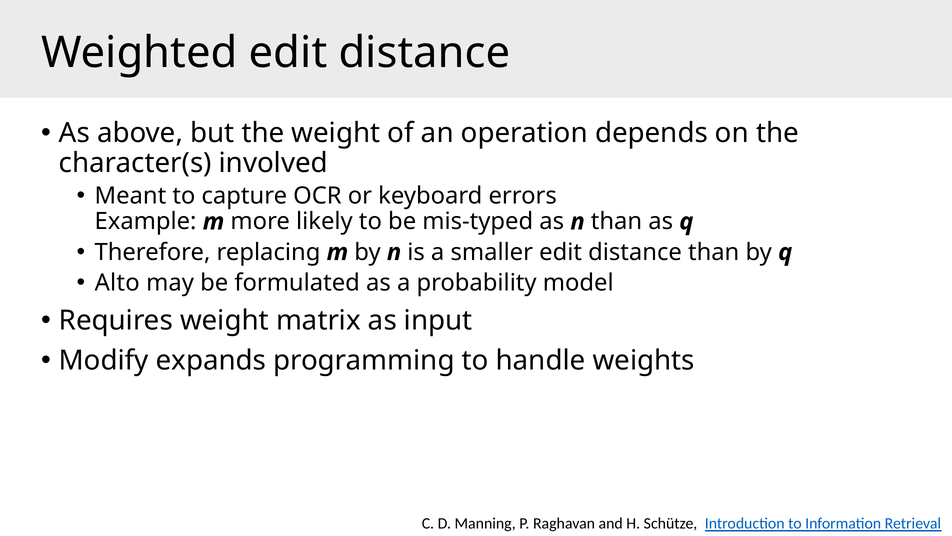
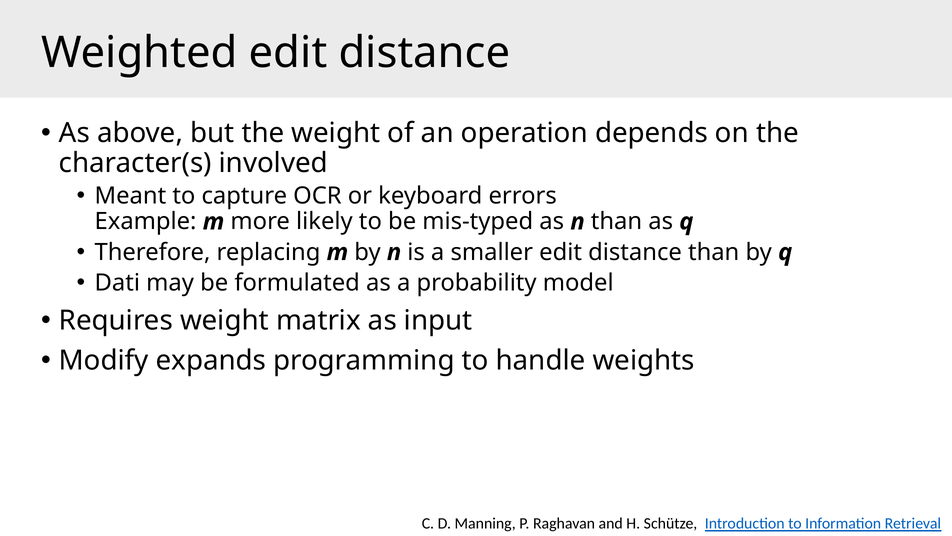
Alto: Alto -> Dati
